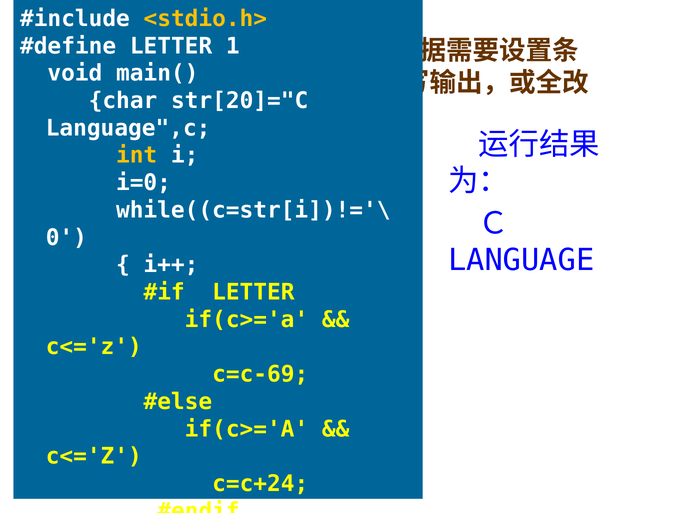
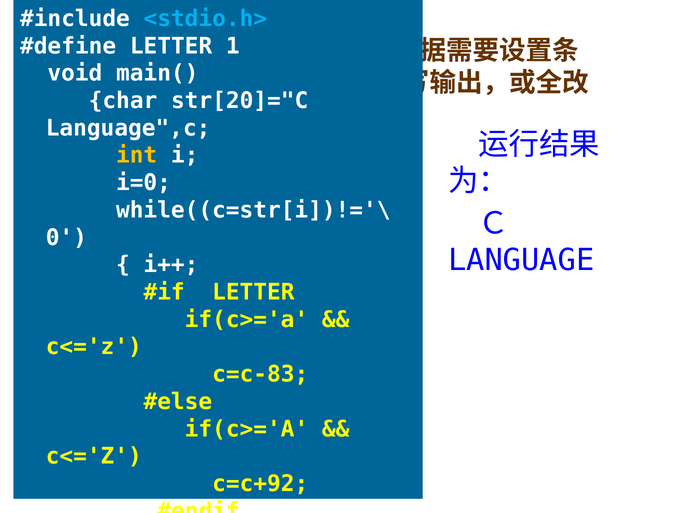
<stdio.h> colour: yellow -> light blue
c=c-69: c=c-69 -> c=c-83
c=c+24: c=c+24 -> c=c+92
